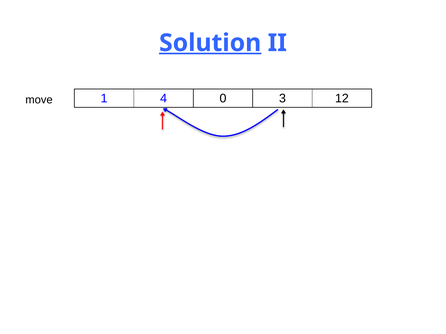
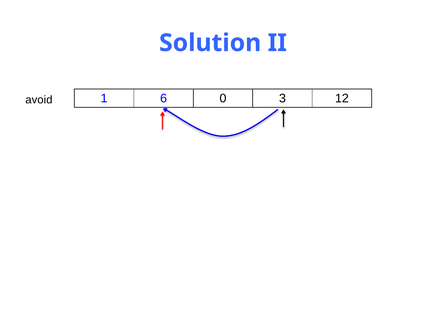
Solution underline: present -> none
4: 4 -> 6
move: move -> avoid
